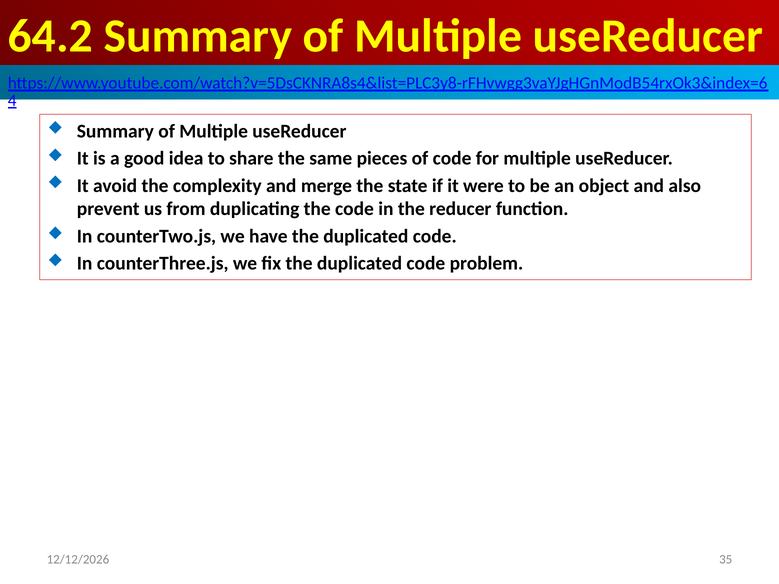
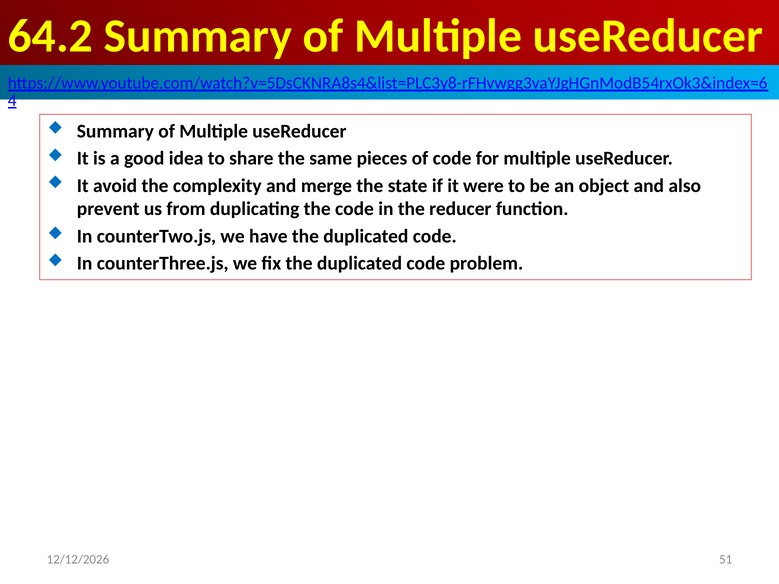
35: 35 -> 51
